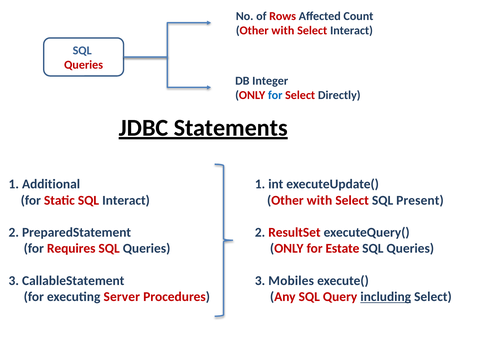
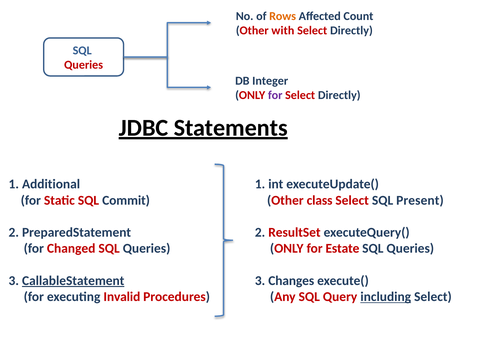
Rows colour: red -> orange
Interact at (351, 31): Interact -> Directly
for at (275, 95) colour: blue -> purple
SQL Interact: Interact -> Commit
with at (319, 200): with -> class
Requires: Requires -> Changed
CallableStatement underline: none -> present
Mobiles: Mobiles -> Changes
Server: Server -> Invalid
